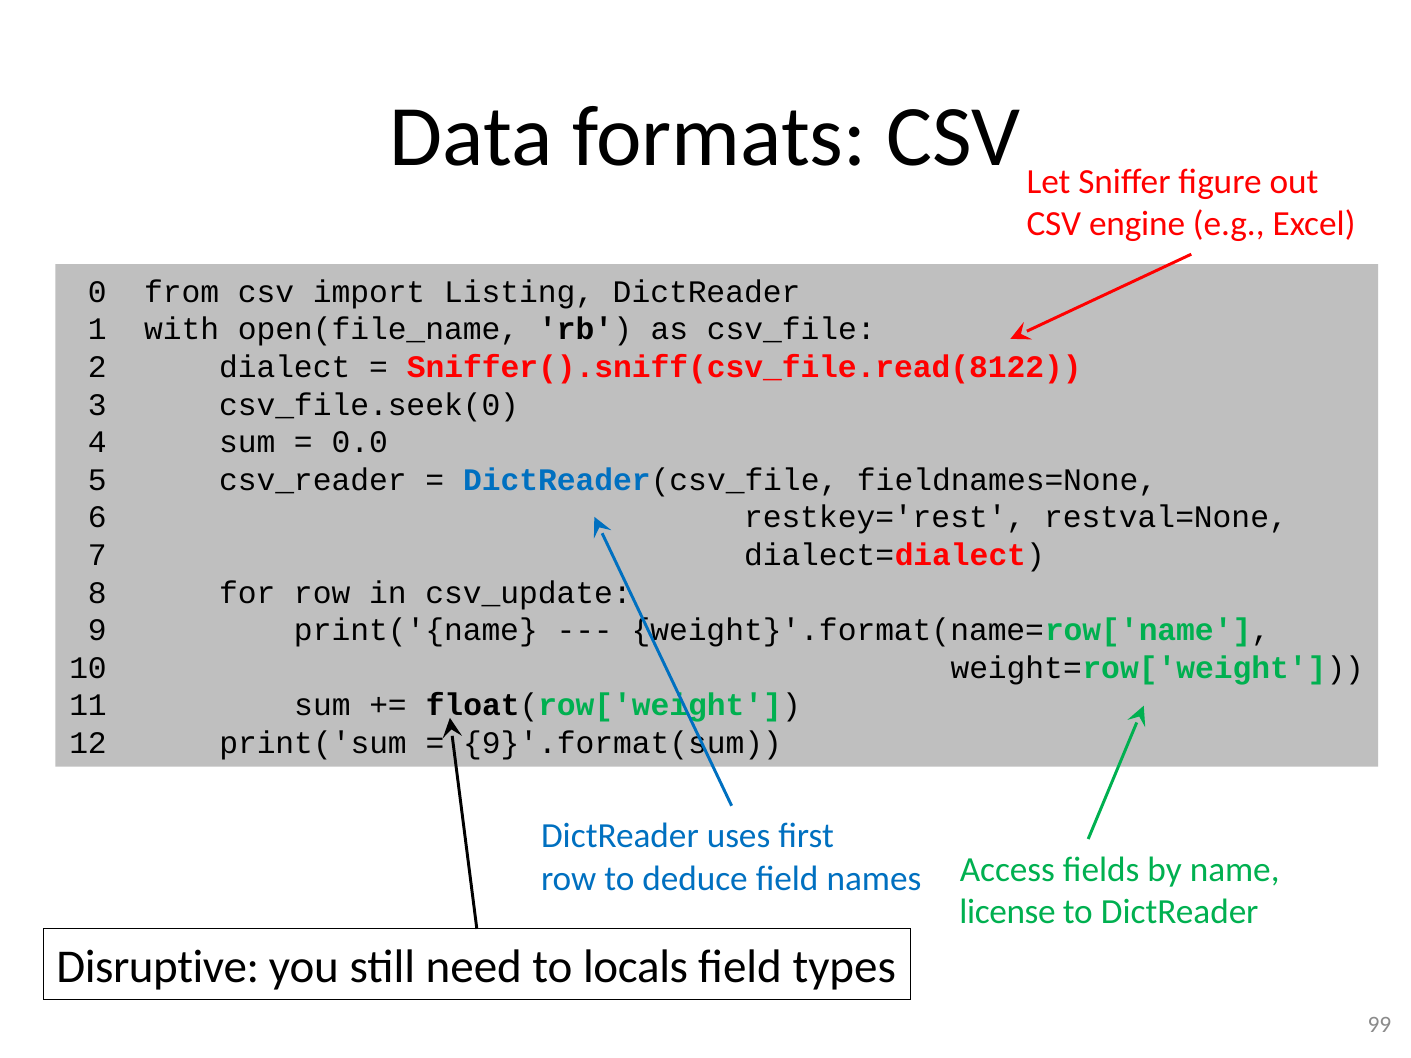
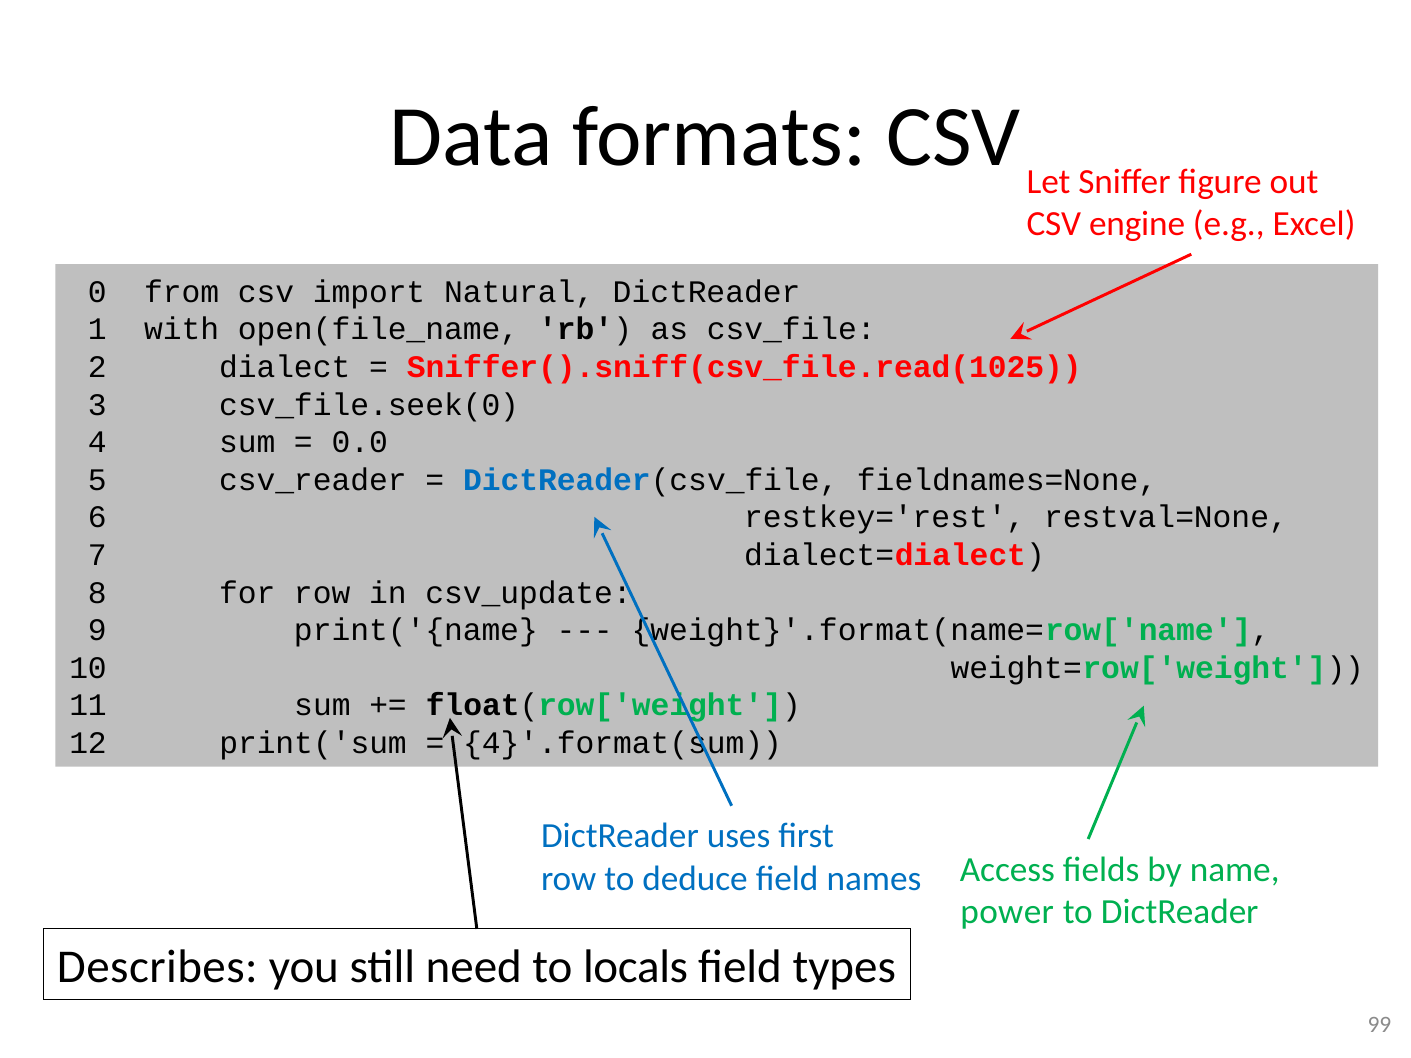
Listing: Listing -> Natural
Sniffer().sniff(csv_file.read(8122: Sniffer().sniff(csv_file.read(8122 -> Sniffer().sniff(csv_file.read(1025
9}'.format(sum: 9}'.format(sum -> 4}'.format(sum
license: license -> power
Disruptive: Disruptive -> Describes
